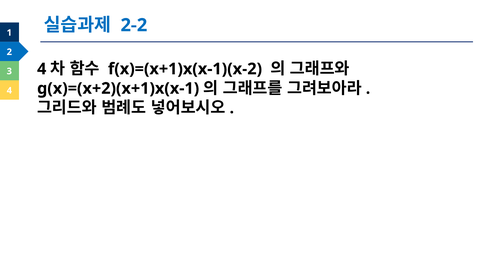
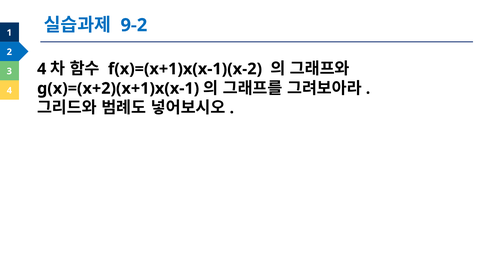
2-2: 2-2 -> 9-2
